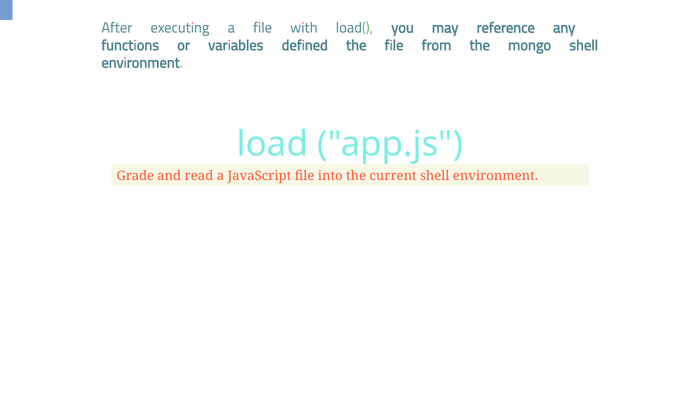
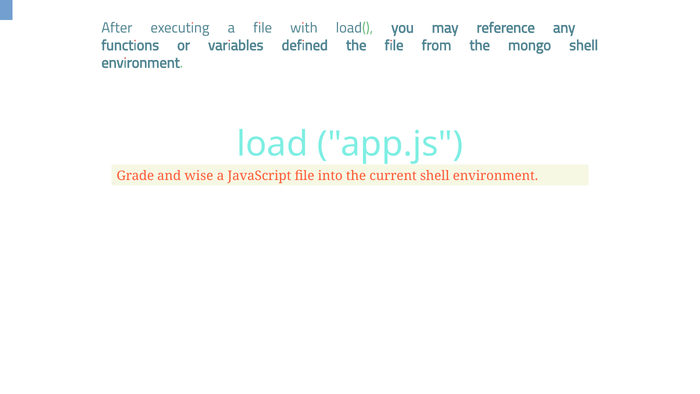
read: read -> wise
